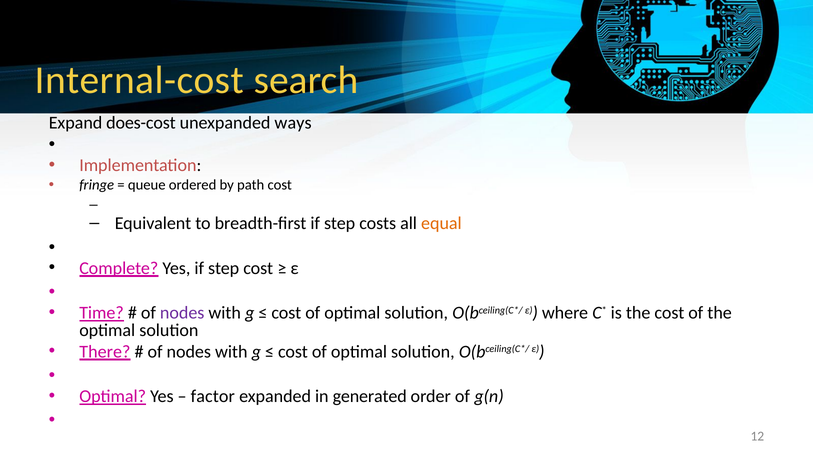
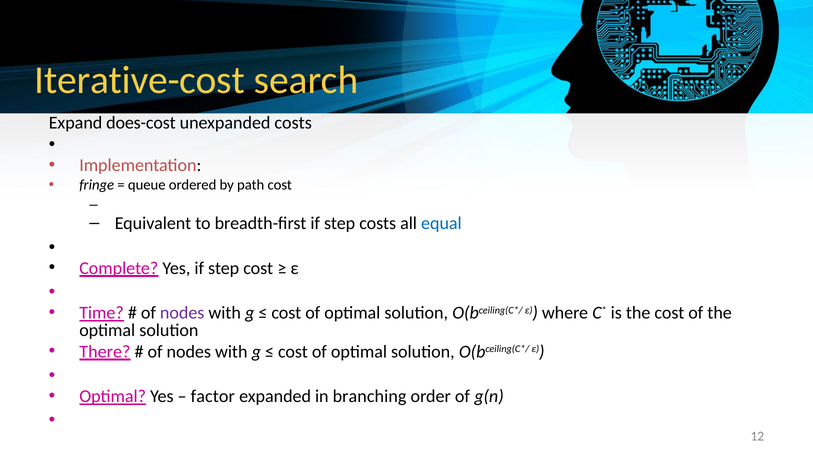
Internal-cost: Internal-cost -> Iterative-cost
unexpanded ways: ways -> costs
equal colour: orange -> blue
generated: generated -> branching
